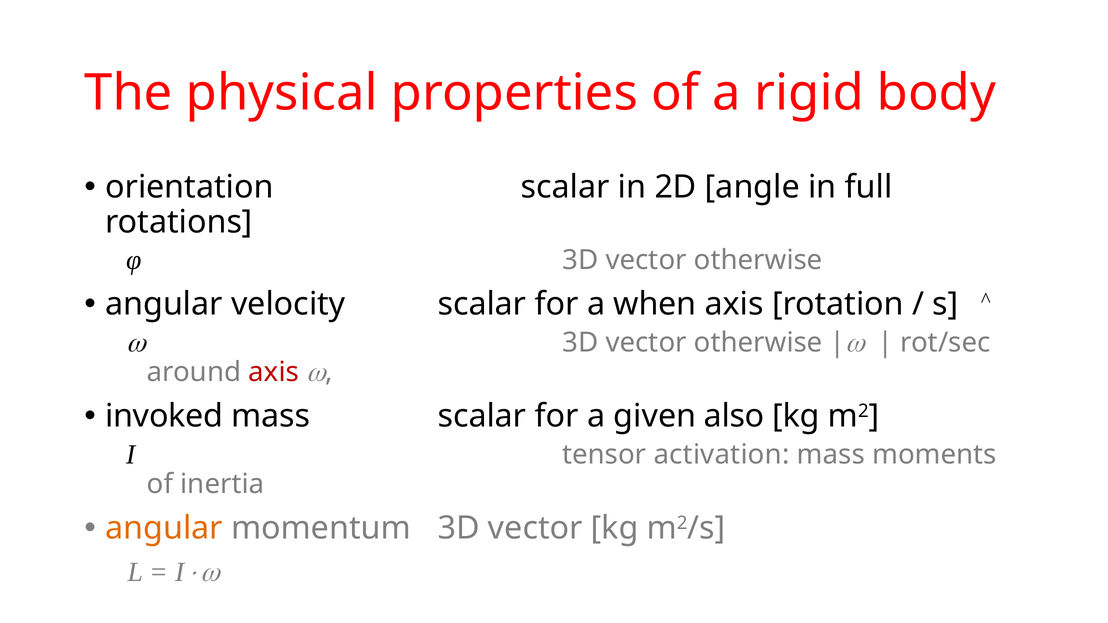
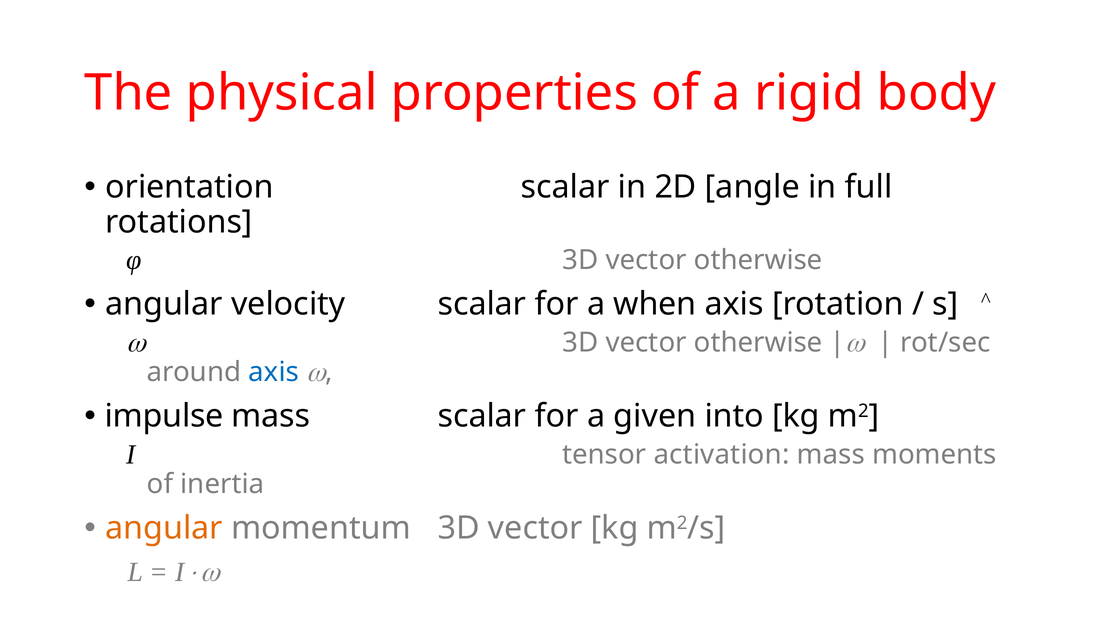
axis at (274, 372) colour: red -> blue
invoked: invoked -> impulse
also: also -> into
